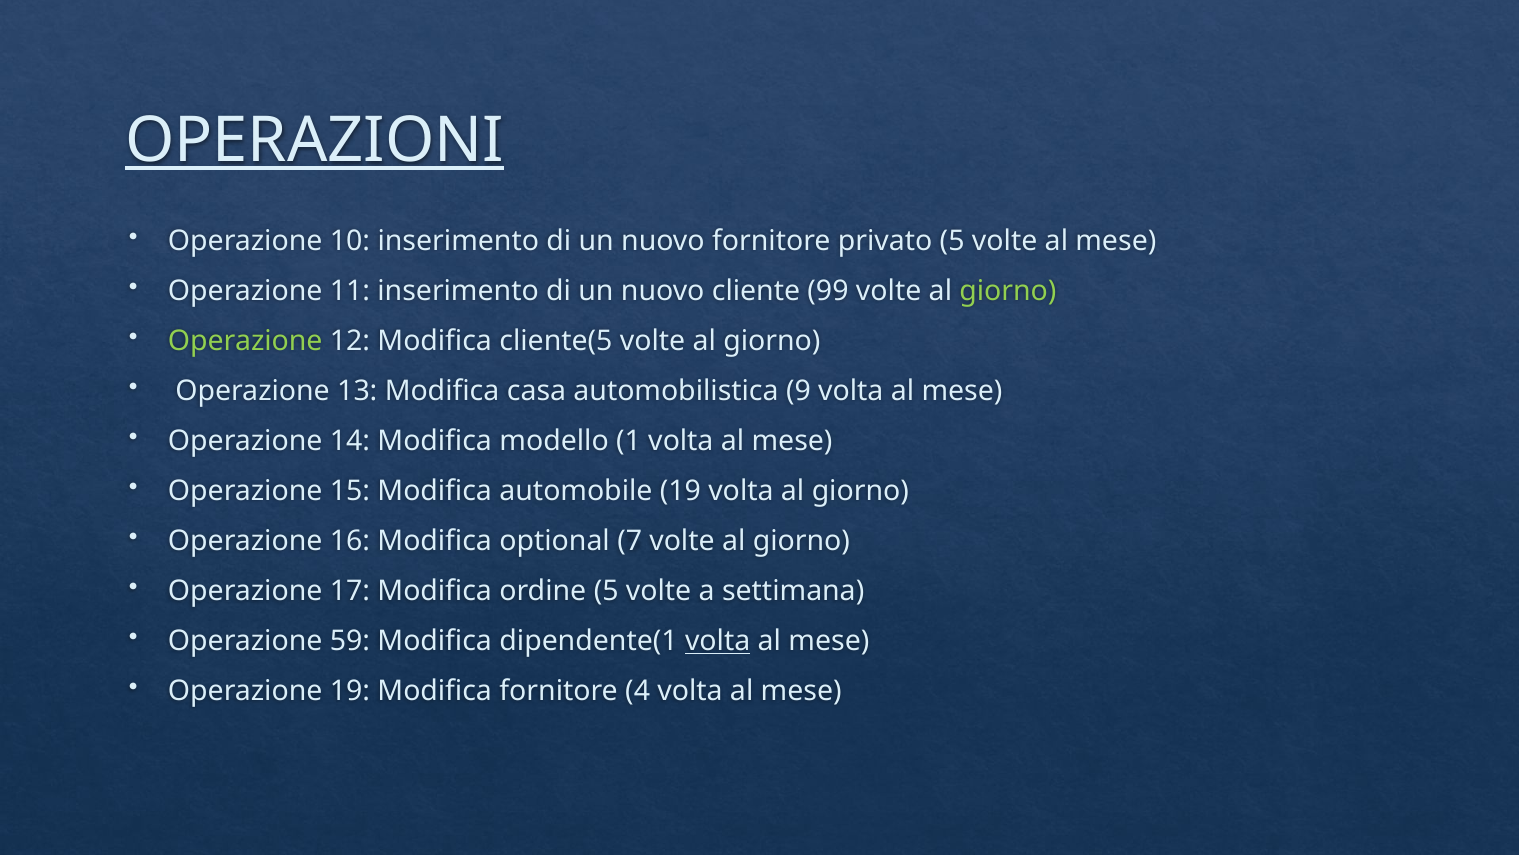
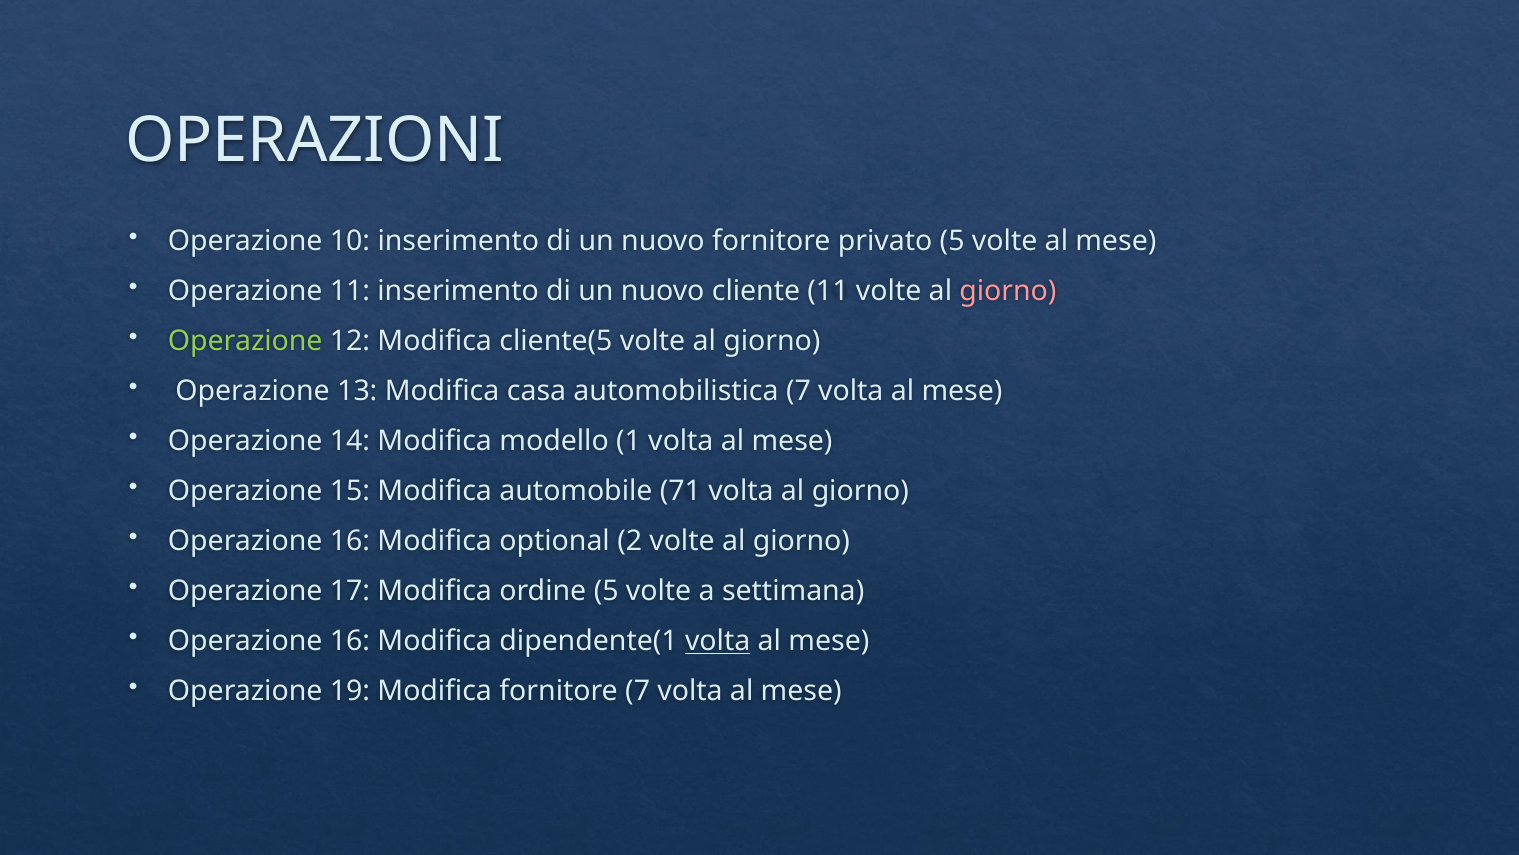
OPERAZIONI underline: present -> none
cliente 99: 99 -> 11
giorno at (1008, 291) colour: light green -> pink
automobilistica 9: 9 -> 7
automobile 19: 19 -> 71
7: 7 -> 2
59 at (350, 641): 59 -> 16
fornitore 4: 4 -> 7
